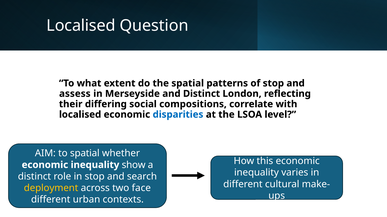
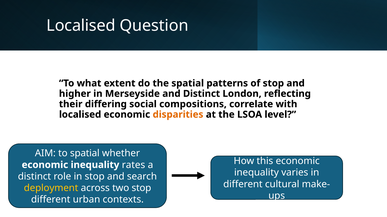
assess: assess -> higher
disparities colour: blue -> orange
show: show -> rates
two face: face -> stop
